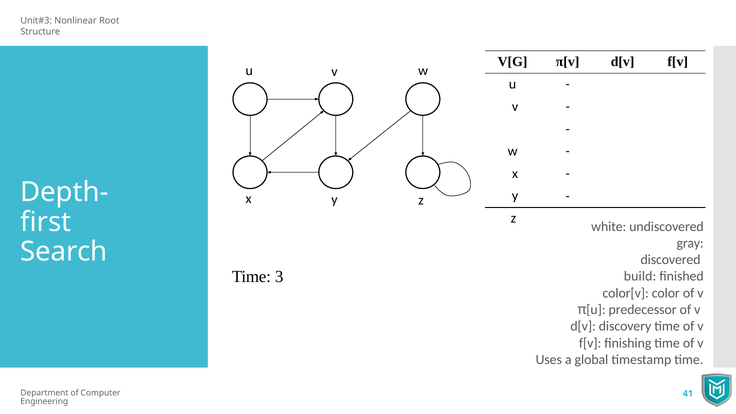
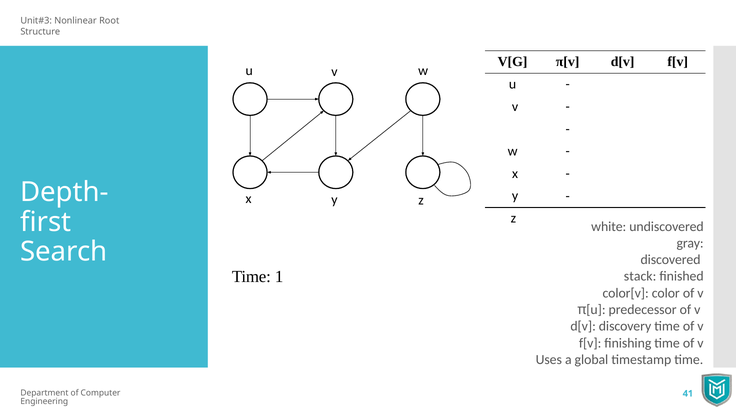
3: 3 -> 1
build: build -> stack
